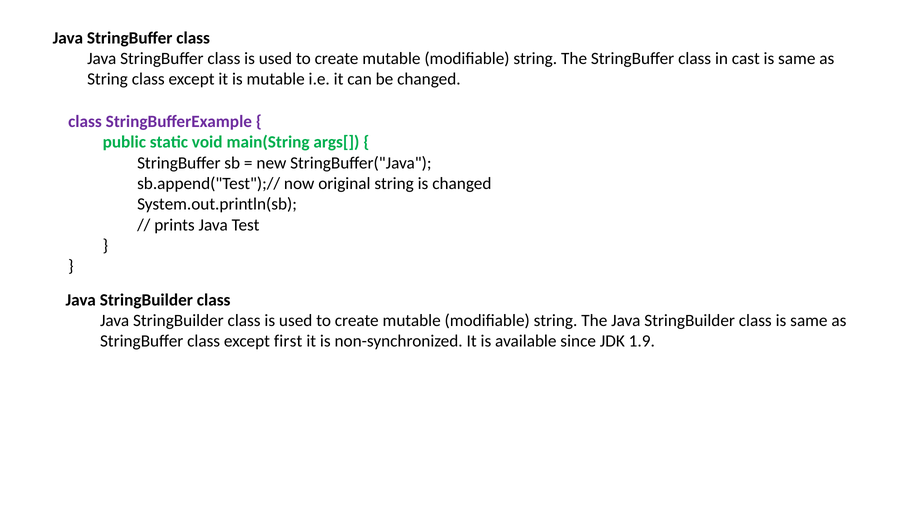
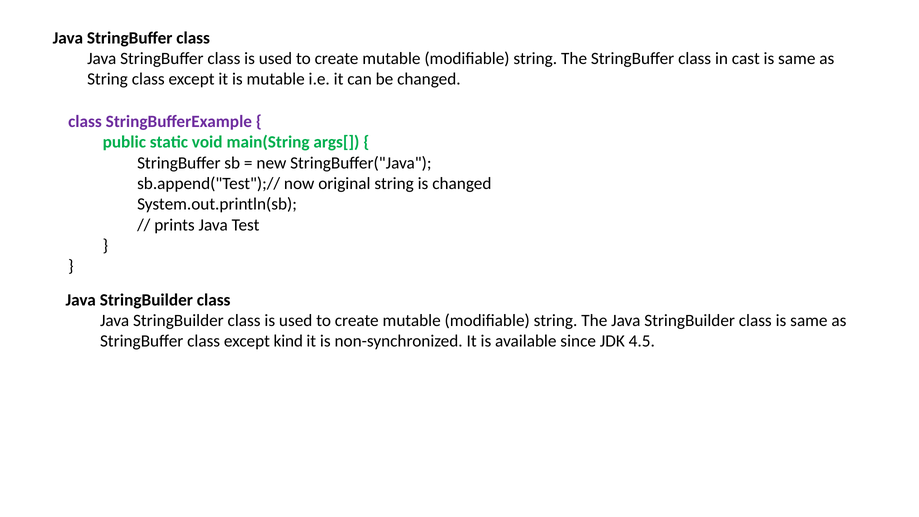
first: first -> kind
1.9: 1.9 -> 4.5
